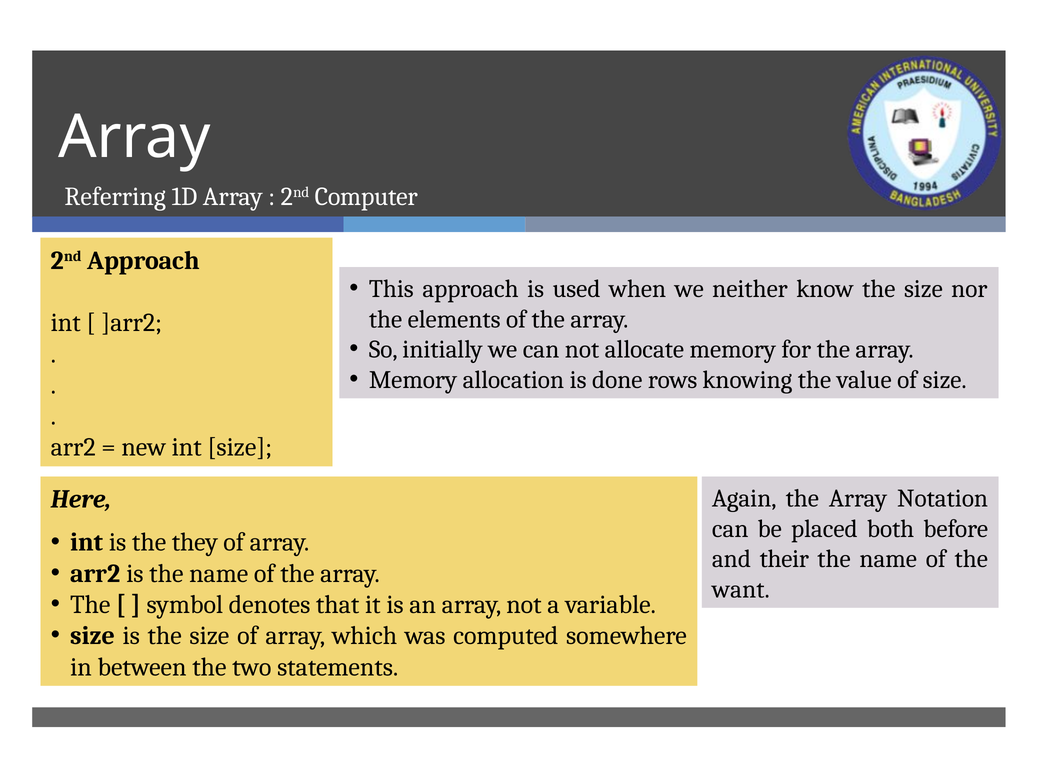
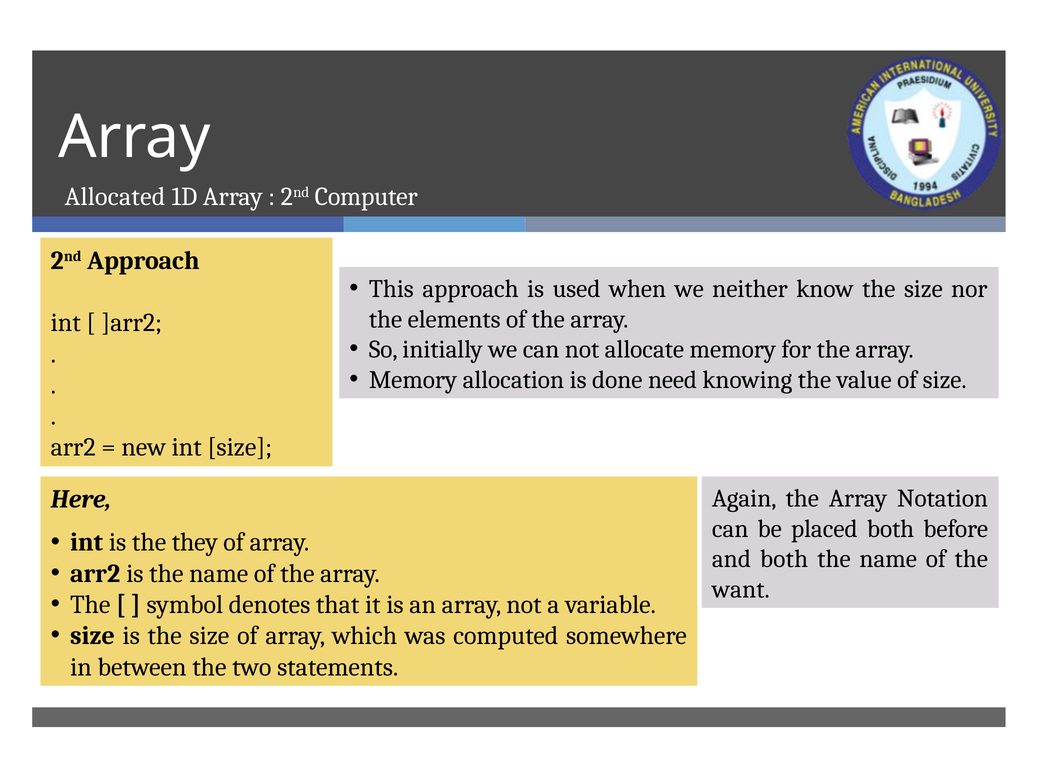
Referring: Referring -> Allocated
rows: rows -> need
and their: their -> both
